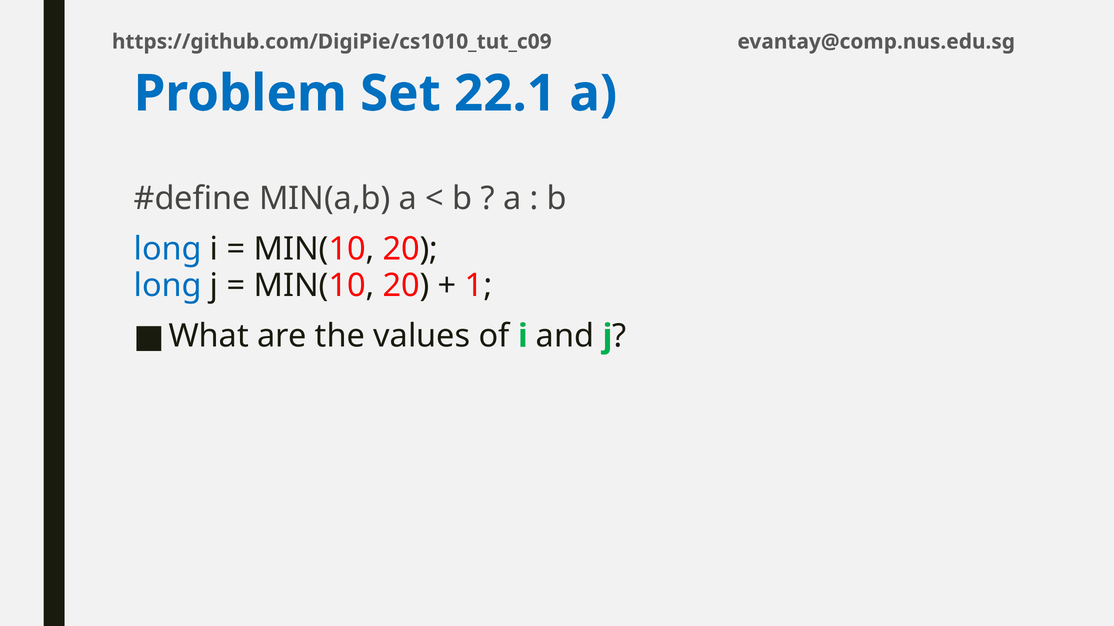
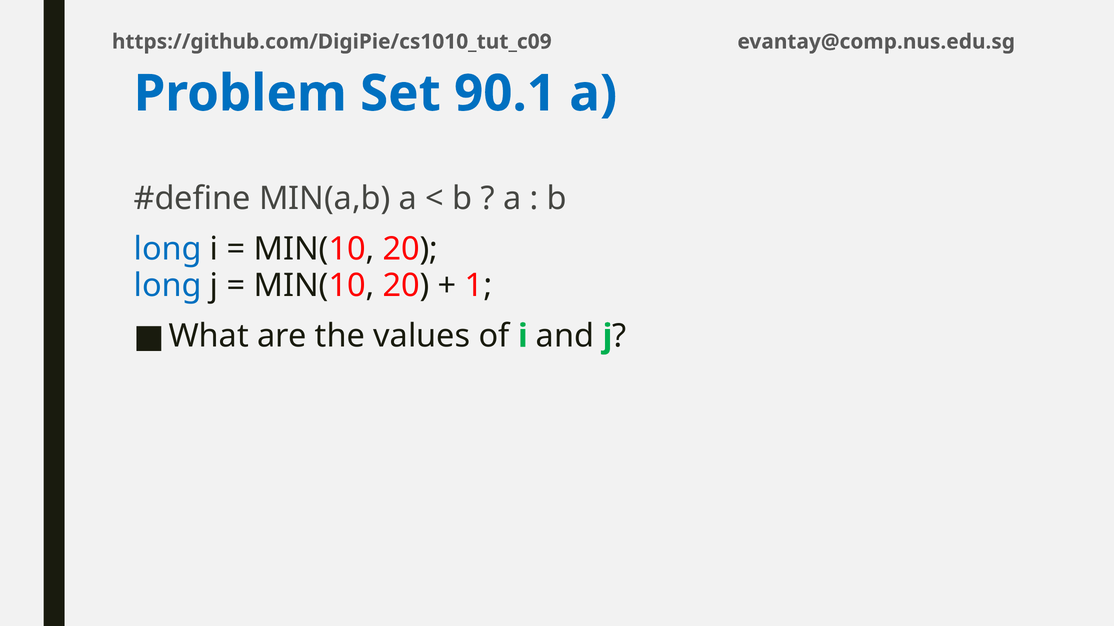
22.1: 22.1 -> 90.1
